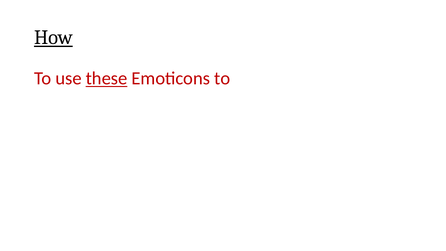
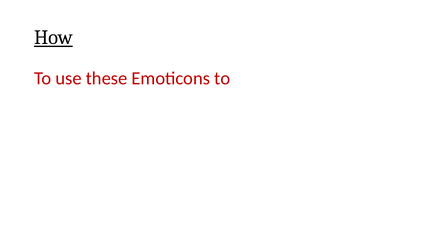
these underline: present -> none
